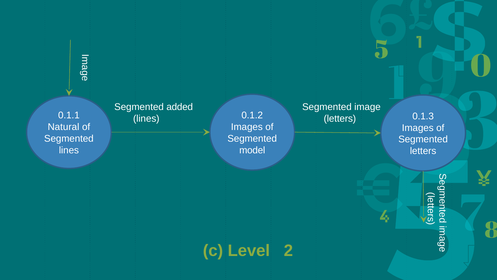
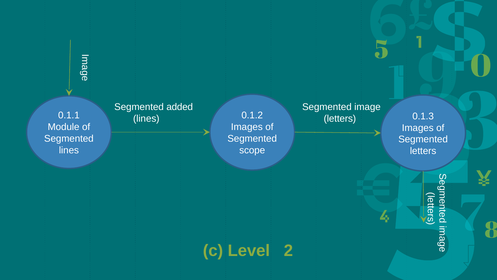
Natural: Natural -> Module
model: model -> scope
